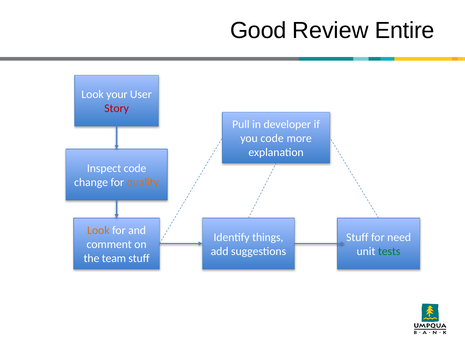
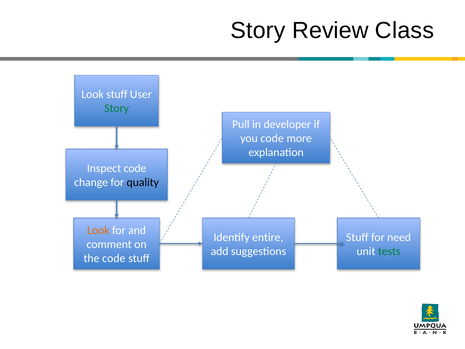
Good at (258, 30): Good -> Story
Entire: Entire -> Class
Look your: your -> stuff
Story at (117, 108) colour: red -> green
quality colour: orange -> black
things: things -> entire
the team: team -> code
